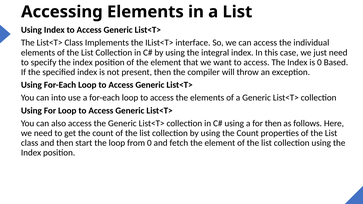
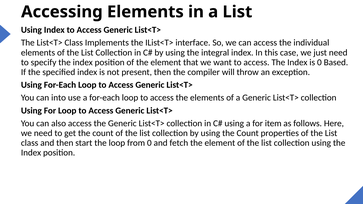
for then: then -> item
